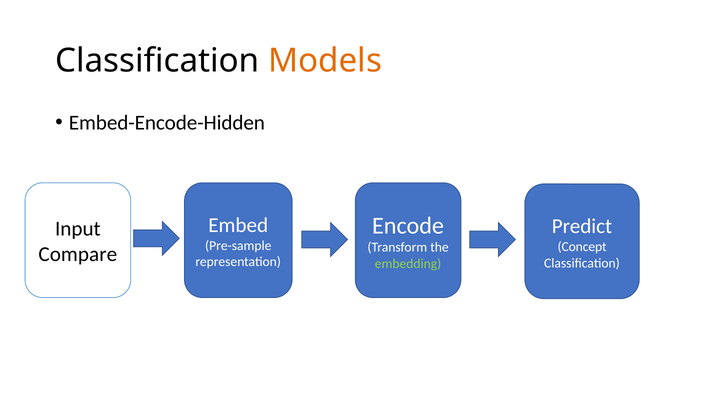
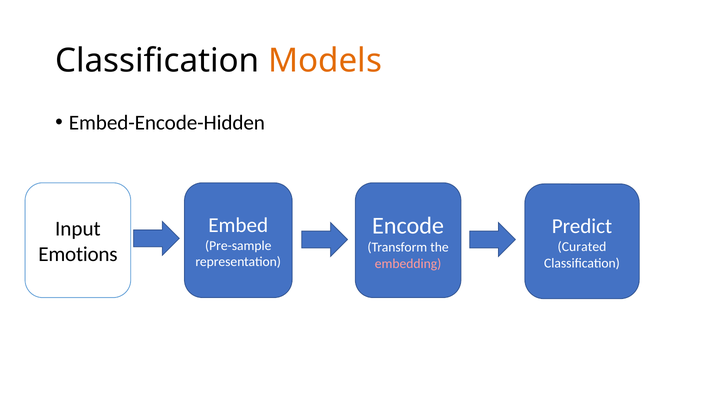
Concept: Concept -> Curated
Compare: Compare -> Emotions
embedding colour: light green -> pink
